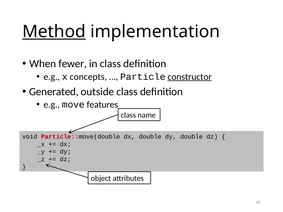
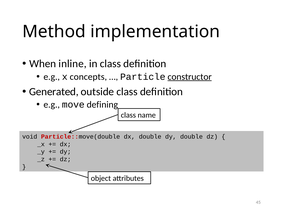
Method underline: present -> none
fewer: fewer -> inline
features: features -> defining
